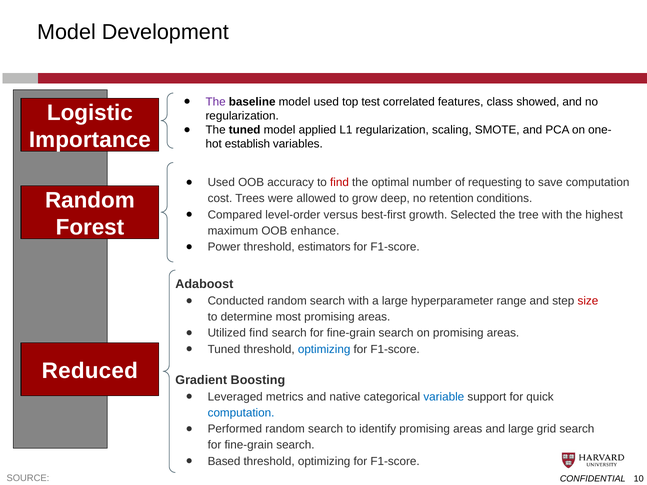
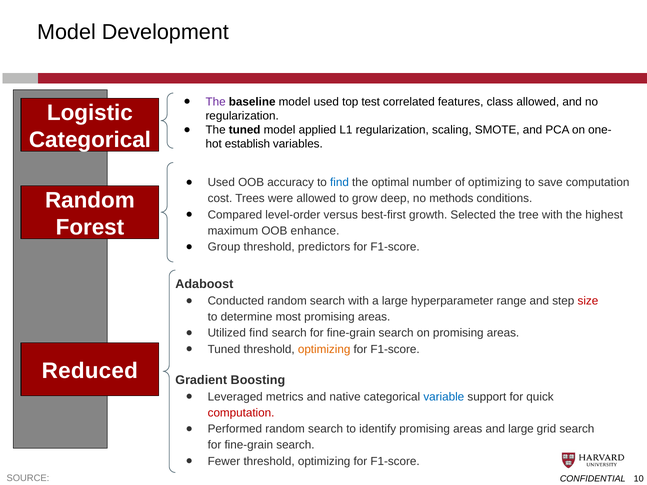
class showed: showed -> allowed
Importance at (90, 140): Importance -> Categorical
find at (339, 183) colour: red -> blue
of requesting: requesting -> optimizing
retention: retention -> methods
Power: Power -> Group
estimators: estimators -> predictors
optimizing at (324, 349) colour: blue -> orange
computation at (241, 413) colour: blue -> red
Based: Based -> Fewer
